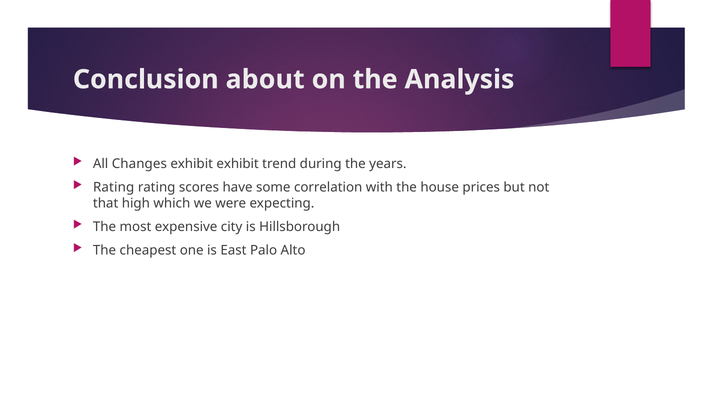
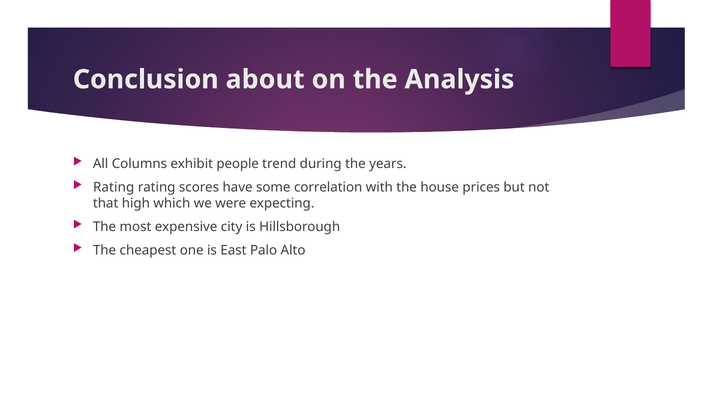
Changes: Changes -> Columns
exhibit exhibit: exhibit -> people
